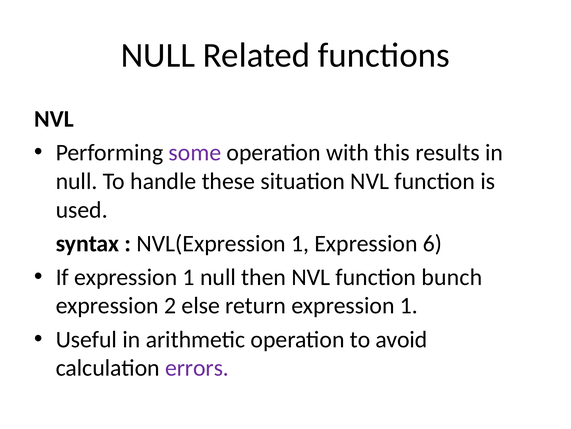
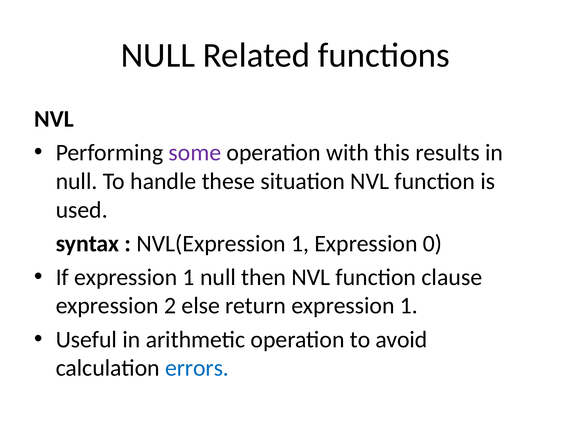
6: 6 -> 0
bunch: bunch -> clause
errors colour: purple -> blue
